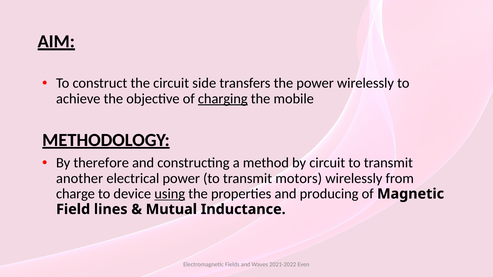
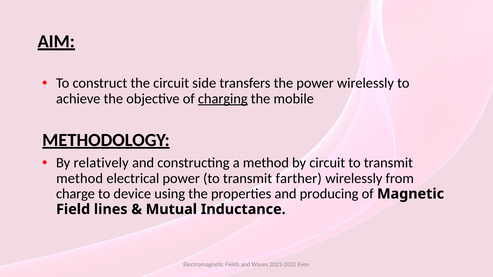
therefore: therefore -> relatively
another at (80, 179): another -> method
motors: motors -> farther
using underline: present -> none
